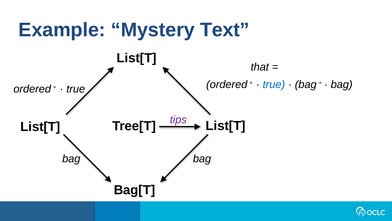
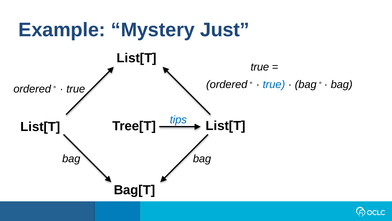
Text: Text -> Just
that at (260, 67): that -> true
tips colour: purple -> blue
